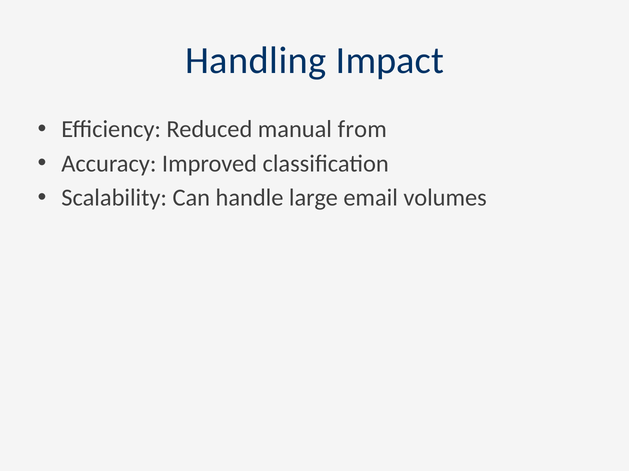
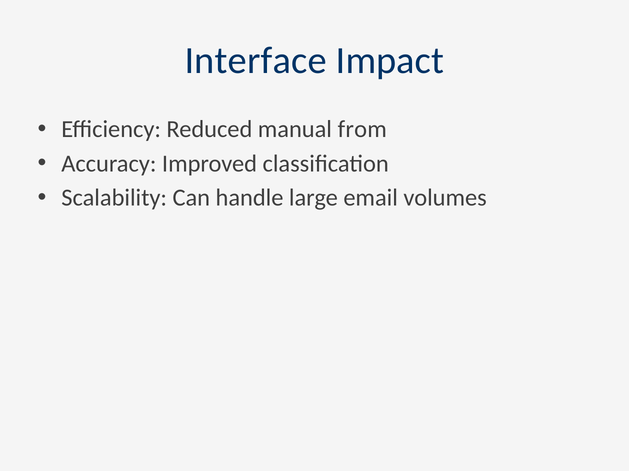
Handling: Handling -> Interface
